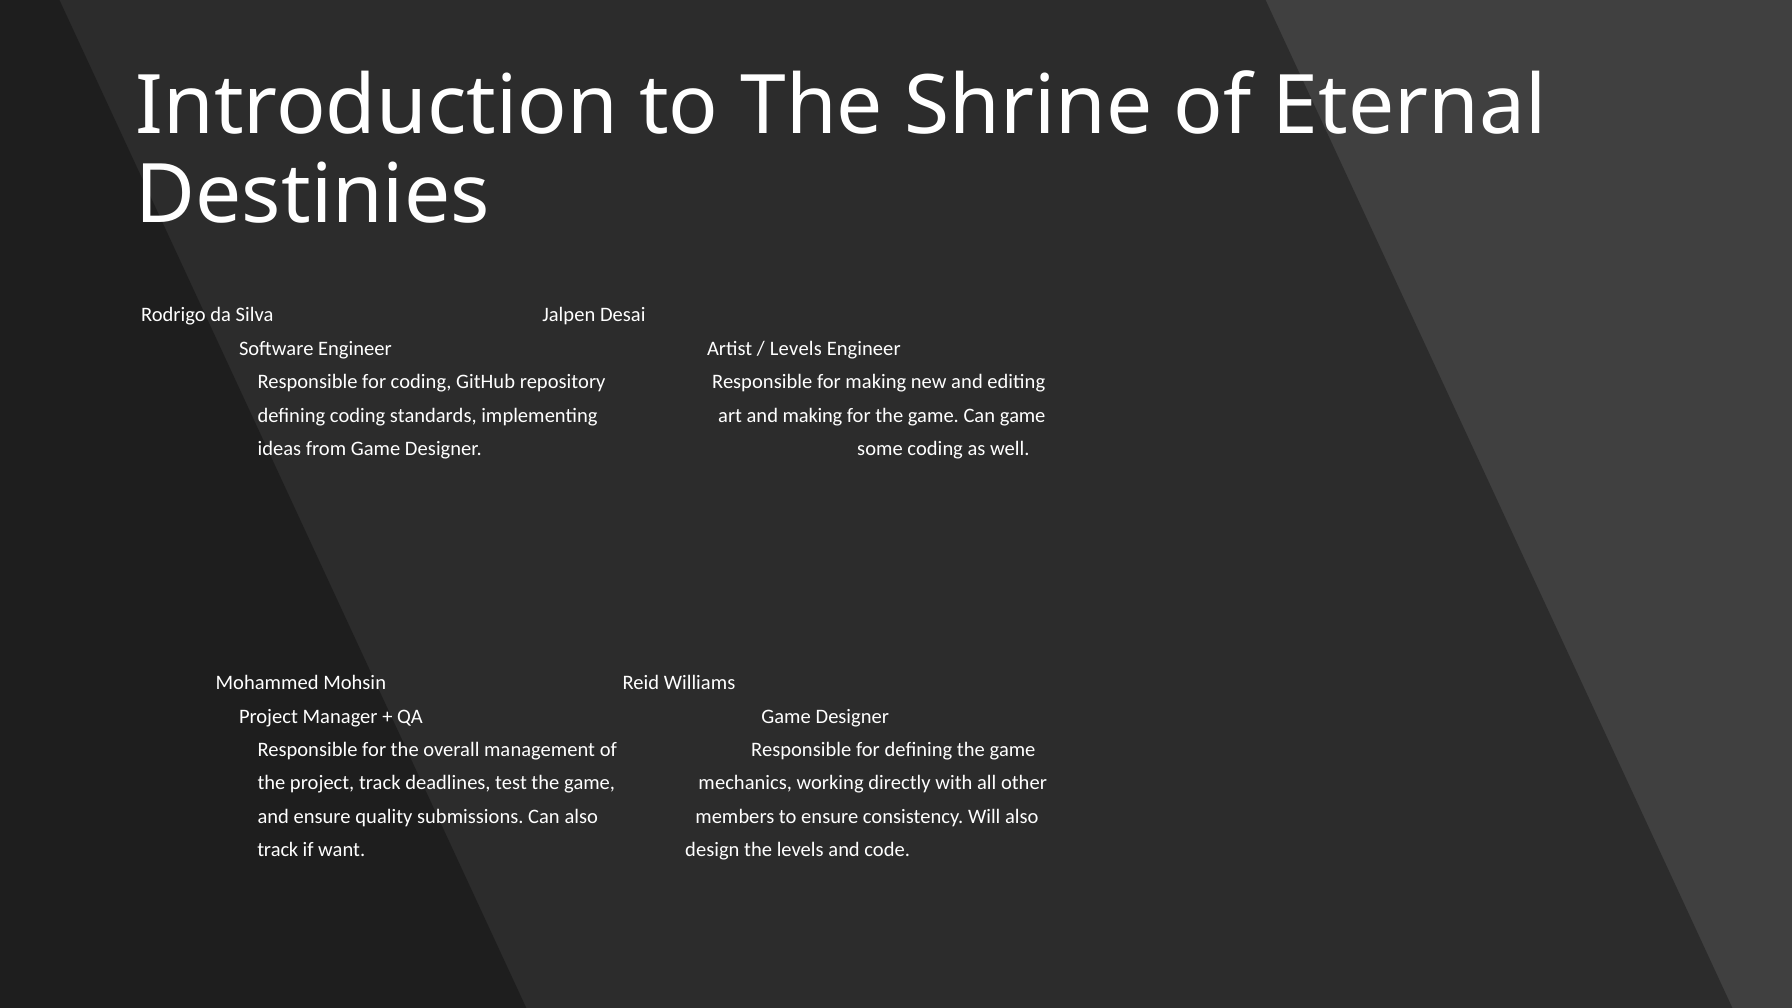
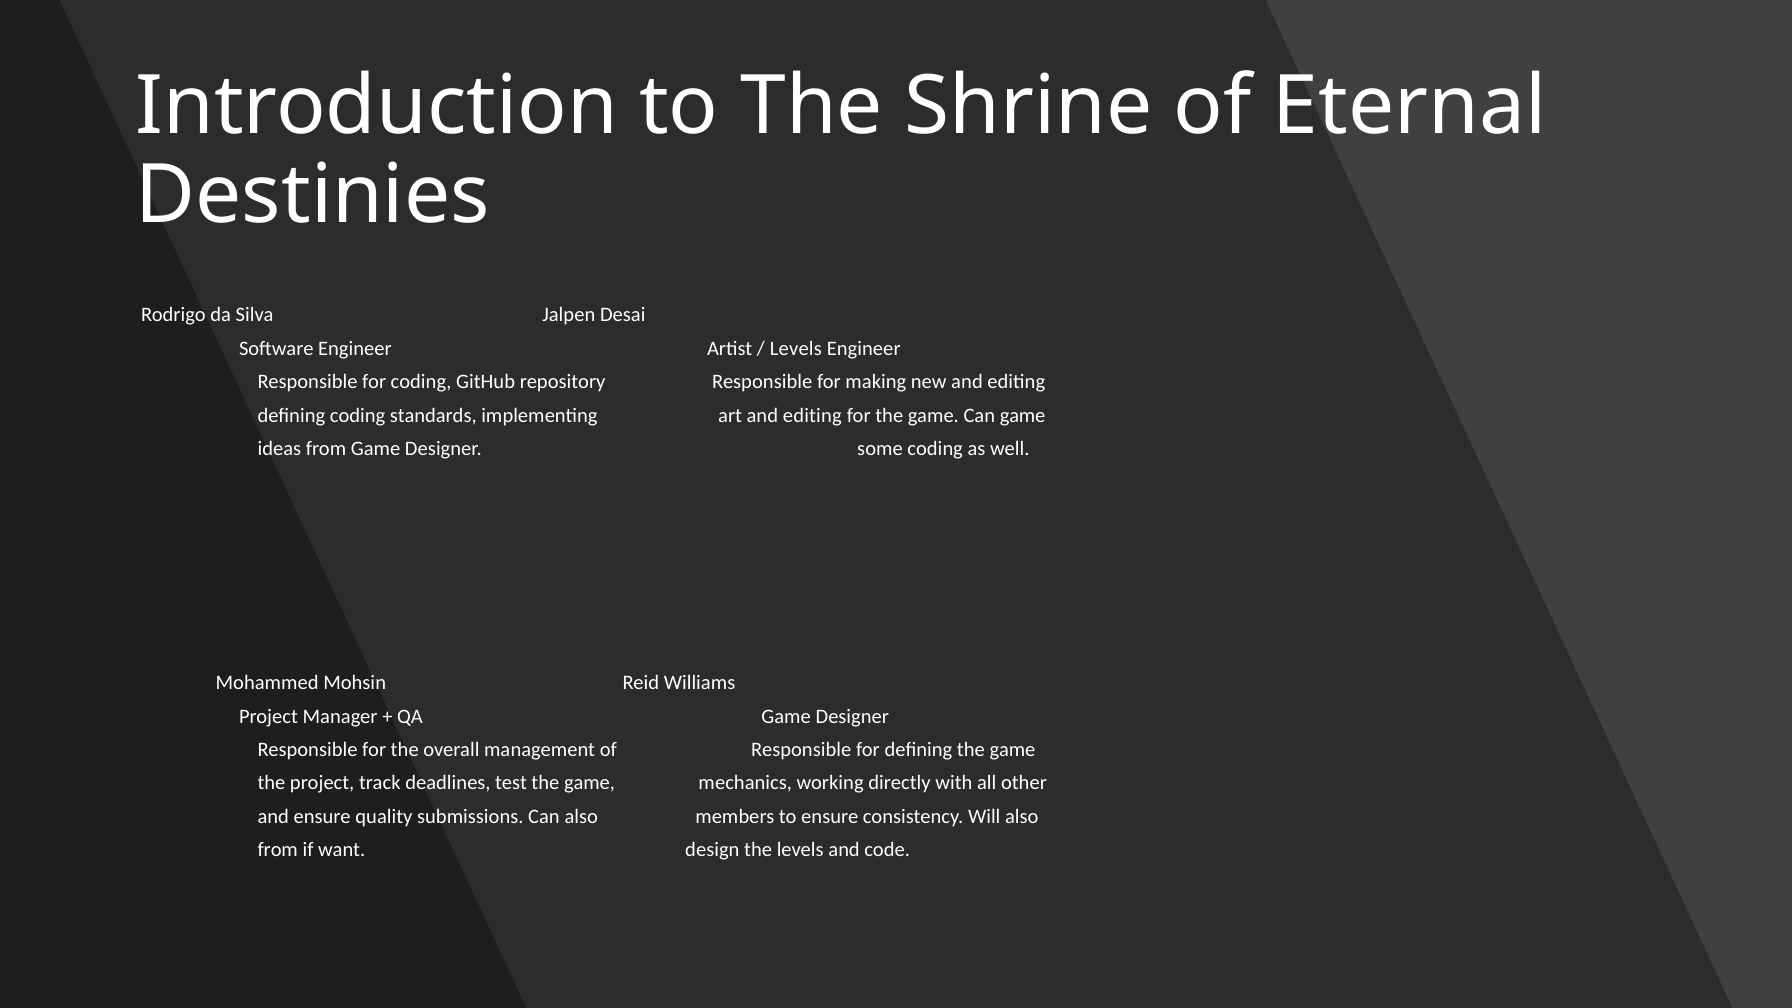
art and making: making -> editing
track at (278, 850): track -> from
